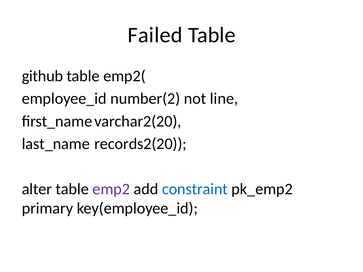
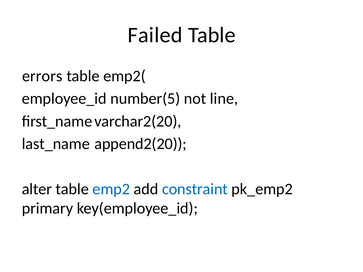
github: github -> errors
number(2: number(2 -> number(5
records2(20: records2(20 -> append2(20
emp2 colour: purple -> blue
